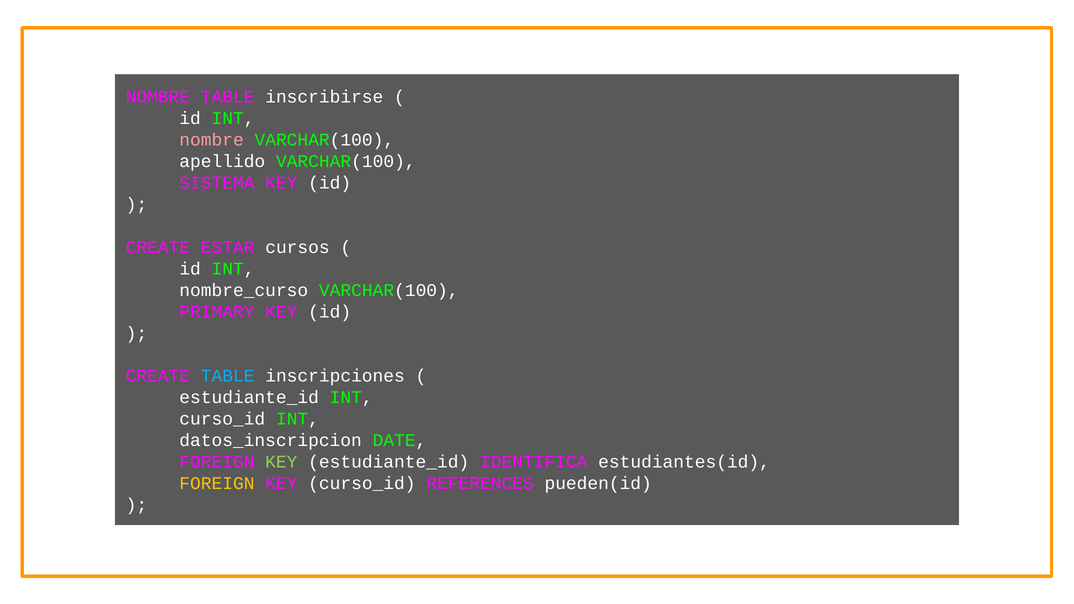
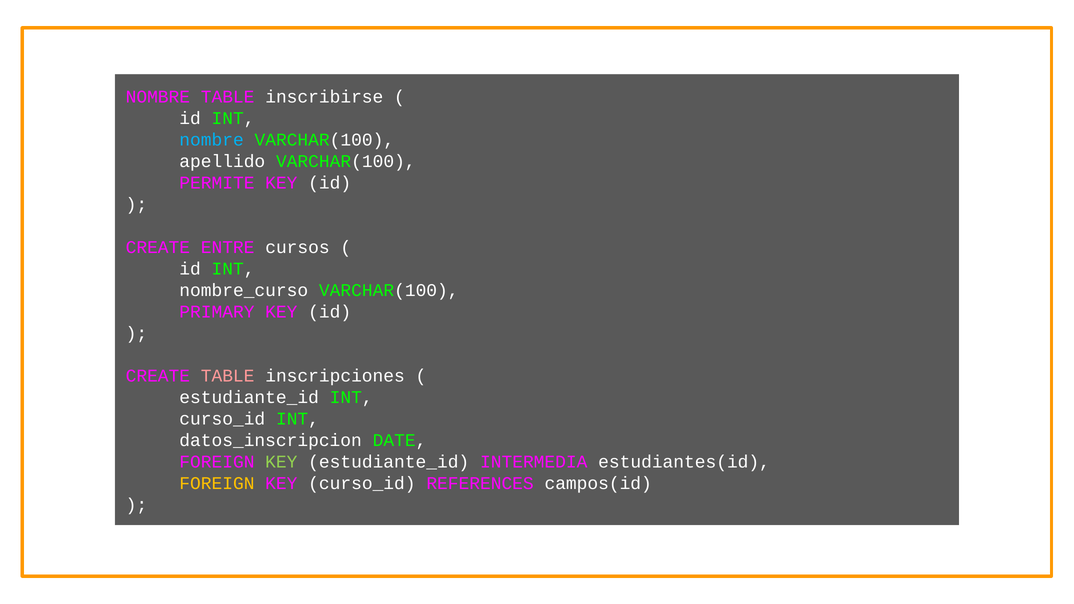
nombre at (212, 140) colour: pink -> light blue
SISTEMA: SISTEMA -> PERMITE
ESTAR: ESTAR -> ENTRE
TABLE at (228, 376) colour: light blue -> pink
IDENTIFICA: IDENTIFICA -> INTERMEDIA
pueden(id: pueden(id -> campos(id
